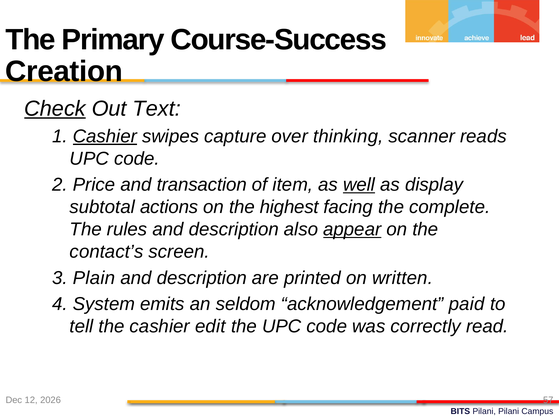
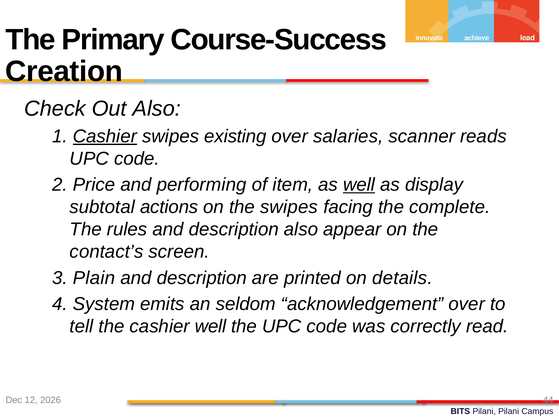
Check underline: present -> none
Out Text: Text -> Also
capture: capture -> existing
thinking: thinking -> salaries
transaction: transaction -> performing
the highest: highest -> swipes
appear underline: present -> none
written: written -> details
acknowledgement paid: paid -> over
cashier edit: edit -> well
57: 57 -> 44
